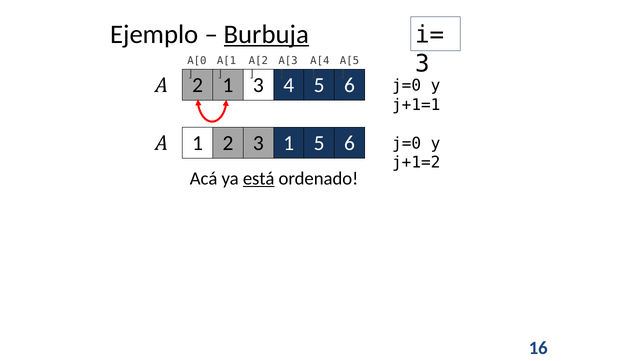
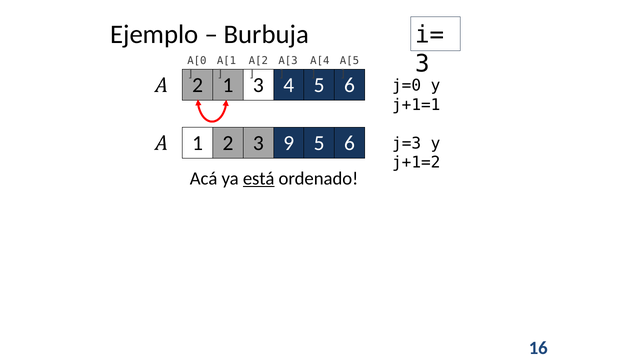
Burbuja underline: present -> none
3 1: 1 -> 9
6 j=0: j=0 -> j=3
